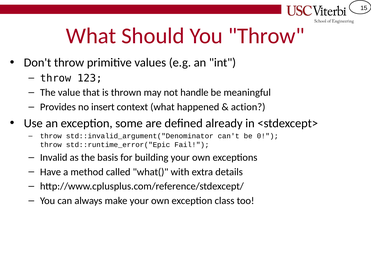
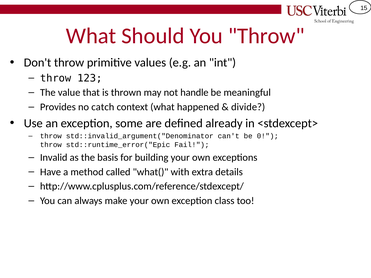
insert: insert -> catch
action: action -> divide
